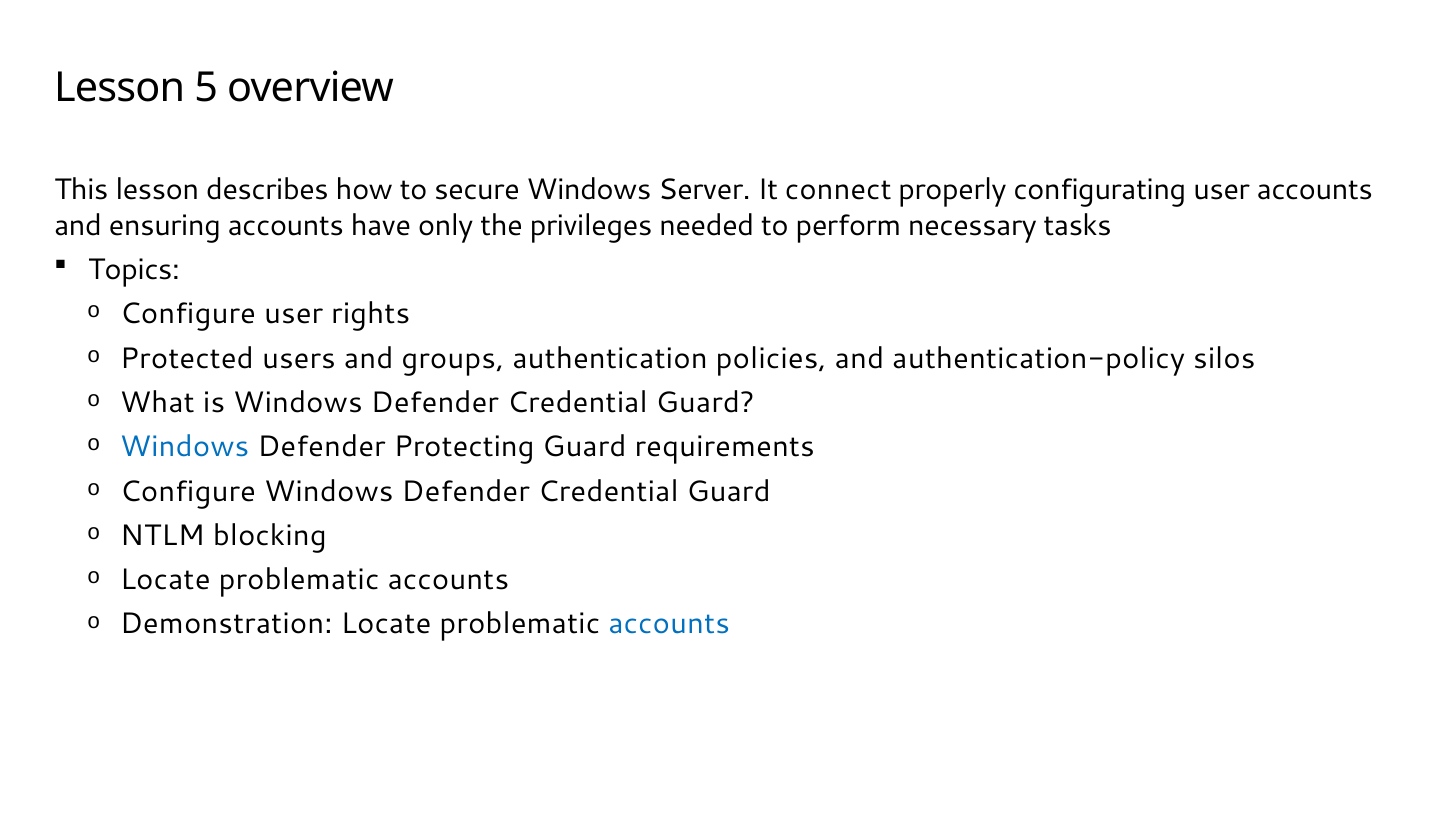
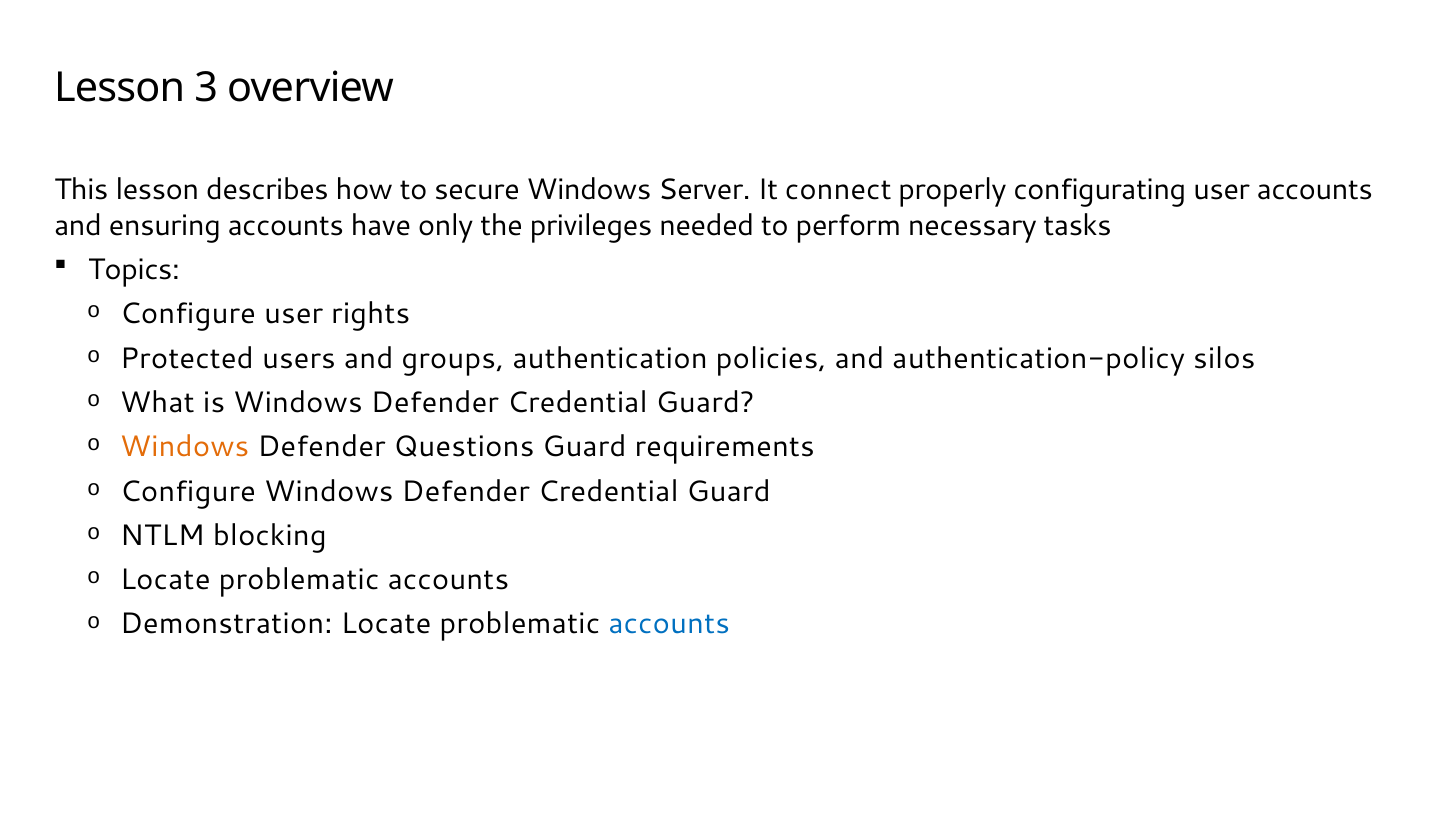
5: 5 -> 3
Windows at (185, 447) colour: blue -> orange
Protecting: Protecting -> Questions
